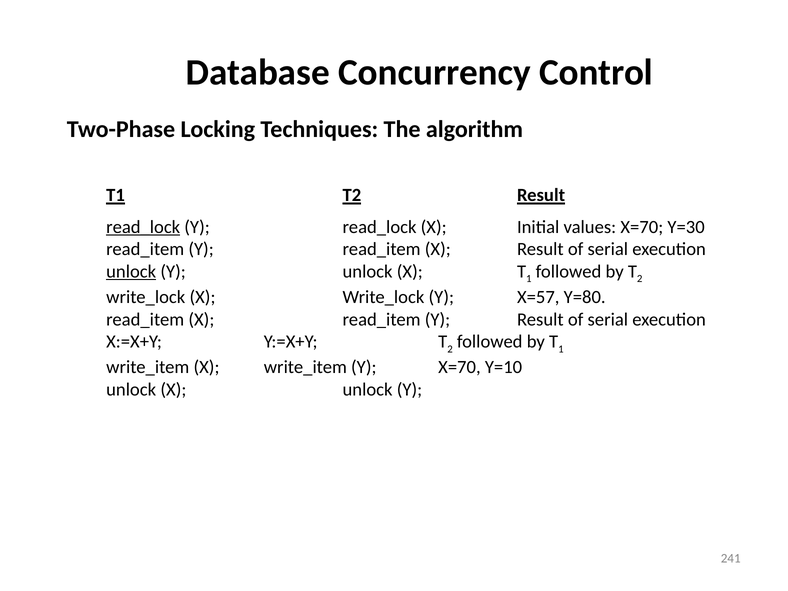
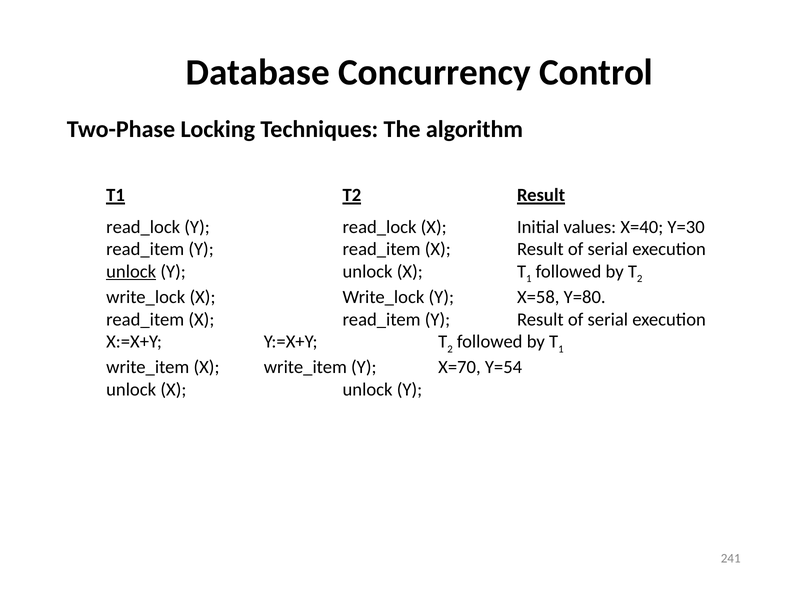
read_lock at (143, 227) underline: present -> none
values X=70: X=70 -> X=40
X=57: X=57 -> X=58
Y=10: Y=10 -> Y=54
